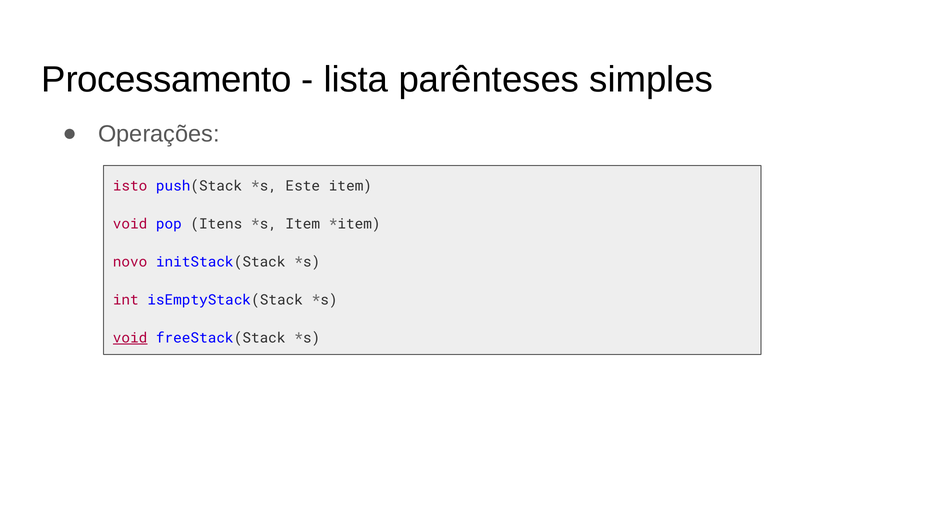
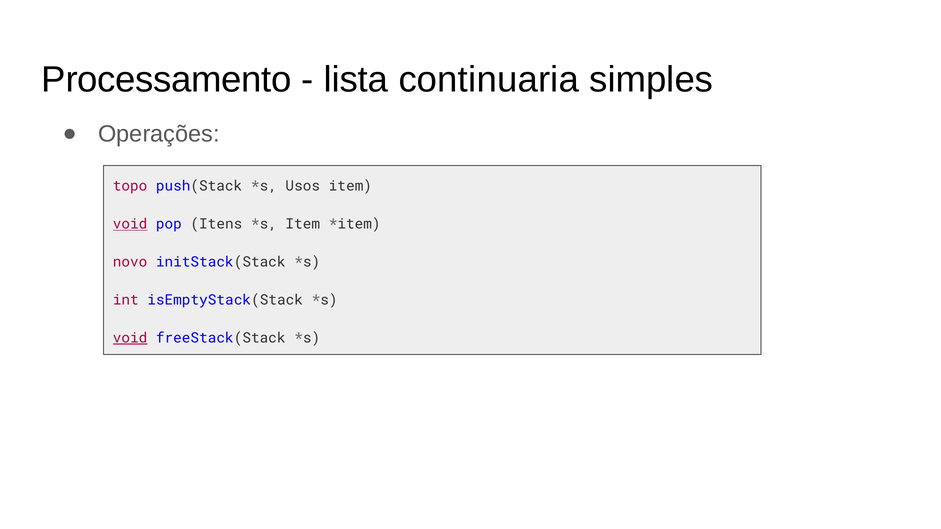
parênteses: parênteses -> continuaria
isto: isto -> topo
Este: Este -> Usos
void at (130, 224) underline: none -> present
